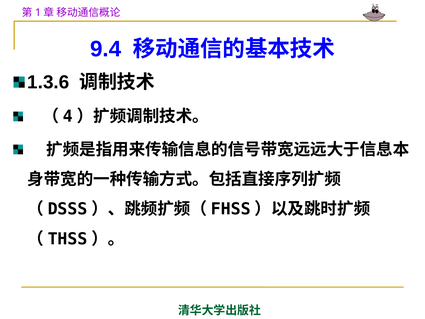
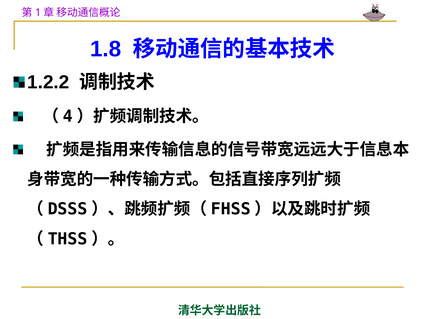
9.4: 9.4 -> 1.8
1.3.6: 1.3.6 -> 1.2.2
